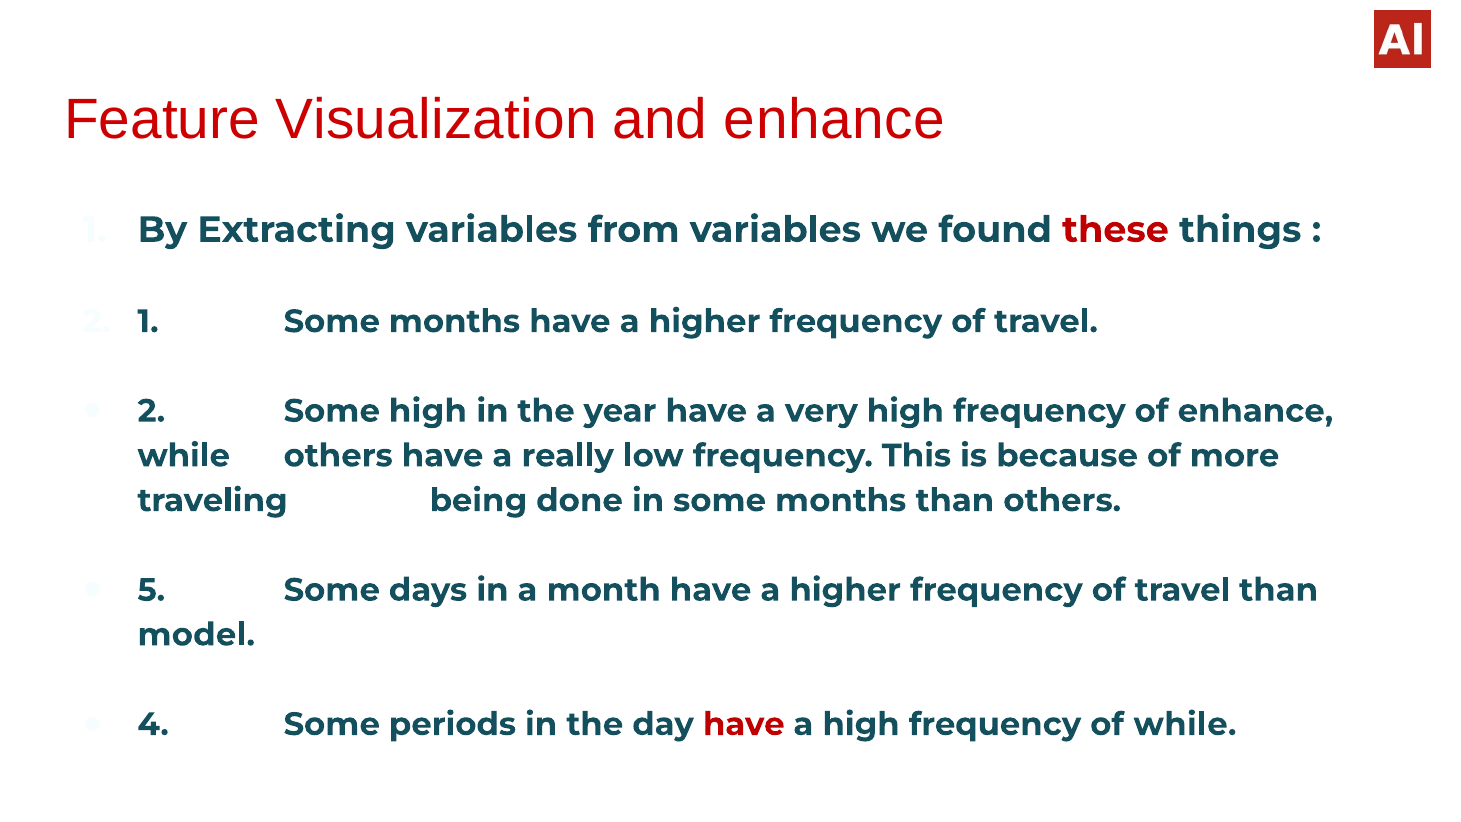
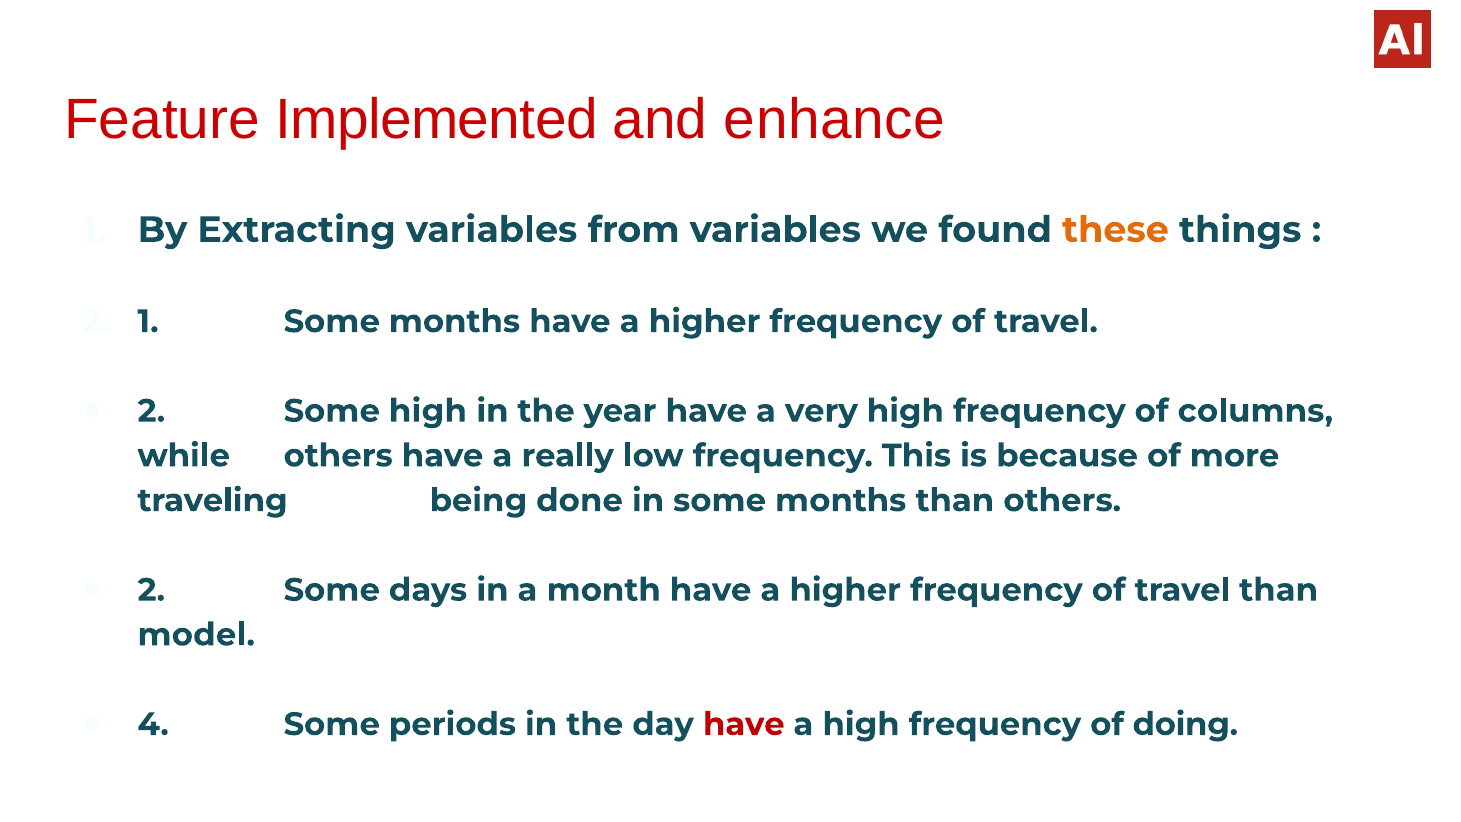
Visualization: Visualization -> Implemented
these colour: red -> orange
of enhance: enhance -> columns
5 at (151, 590): 5 -> 2
of while: while -> doing
